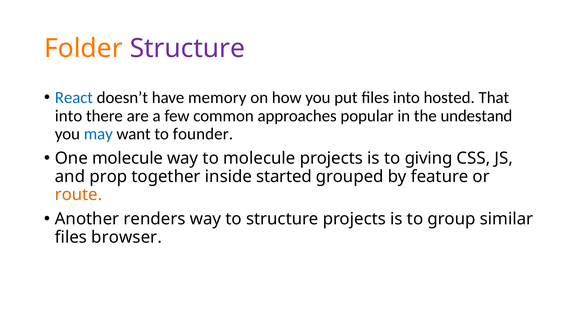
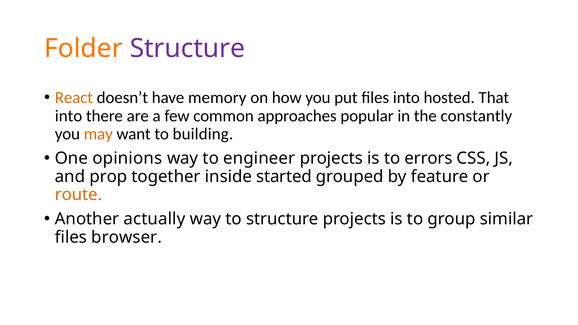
React colour: blue -> orange
undestand: undestand -> constantly
may colour: blue -> orange
founder: founder -> building
One molecule: molecule -> opinions
to molecule: molecule -> engineer
giving: giving -> errors
renders: renders -> actually
